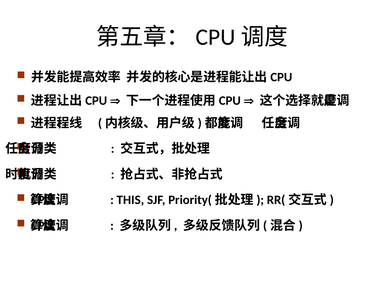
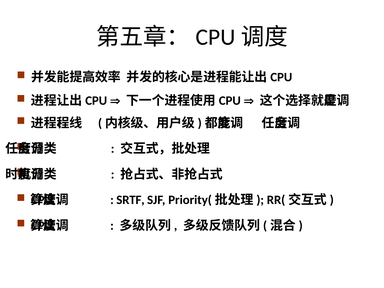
THIS: THIS -> SRTF
